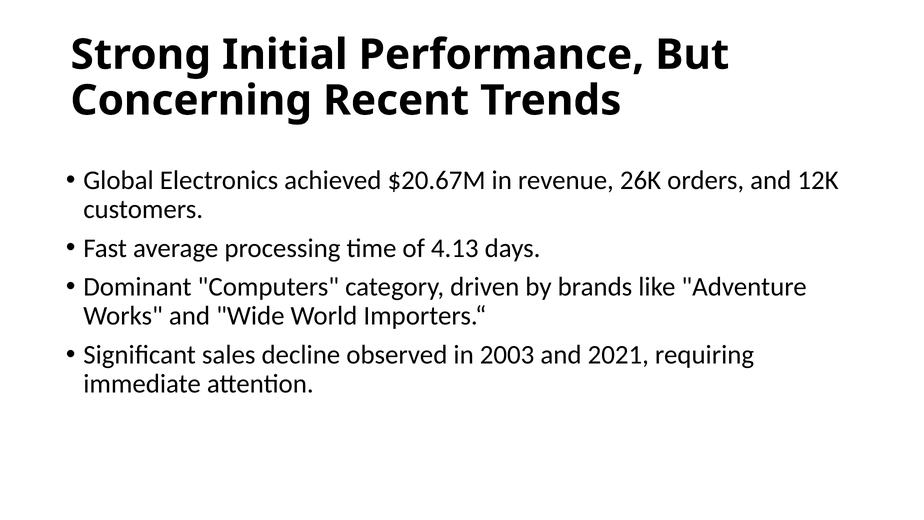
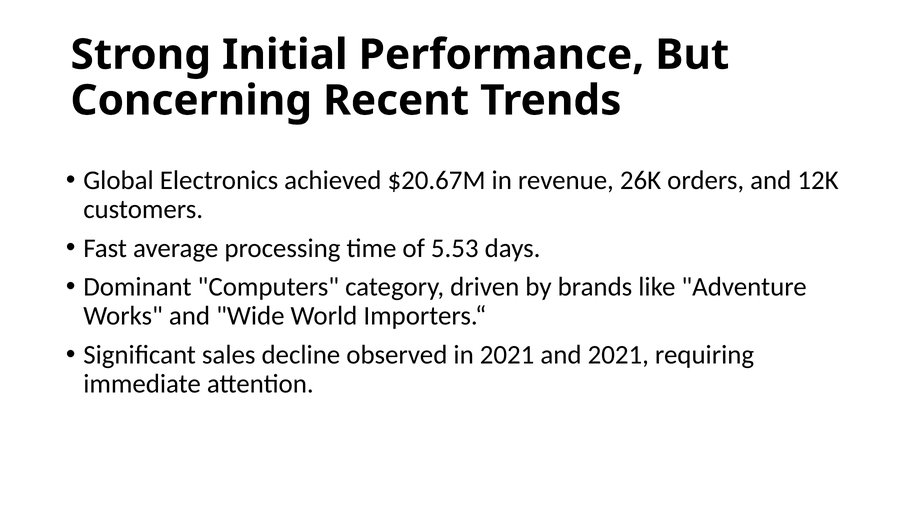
4.13: 4.13 -> 5.53
in 2003: 2003 -> 2021
